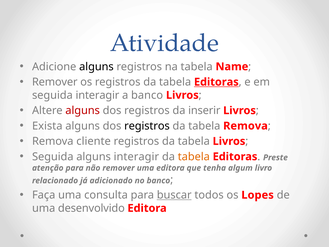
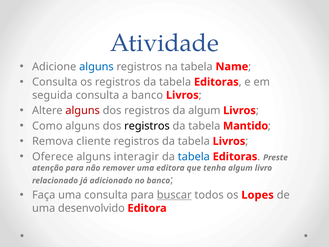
alguns at (96, 67) colour: black -> blue
Remover at (55, 82): Remover -> Consulta
Editoras at (216, 82) underline: present -> none
seguida interagir: interagir -> consulta
da inserir: inserir -> algum
Exista: Exista -> Como
tabela Remova: Remova -> Mantido
Seguida at (53, 156): Seguida -> Oferece
tabela at (194, 156) colour: orange -> blue
